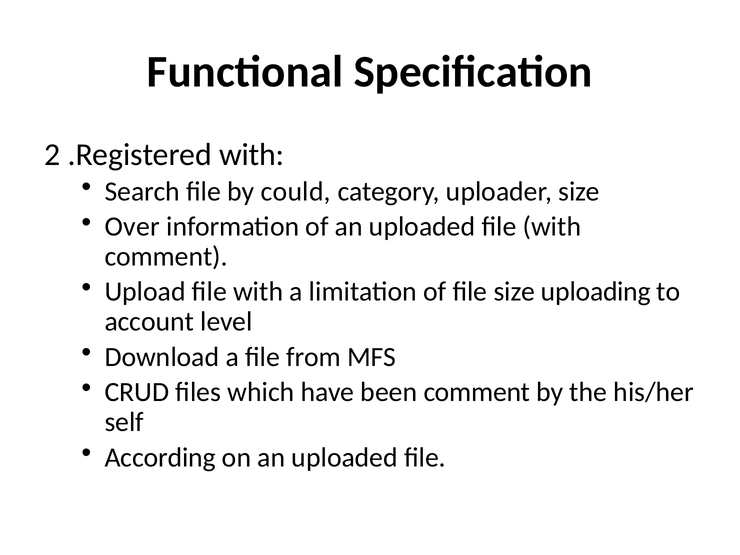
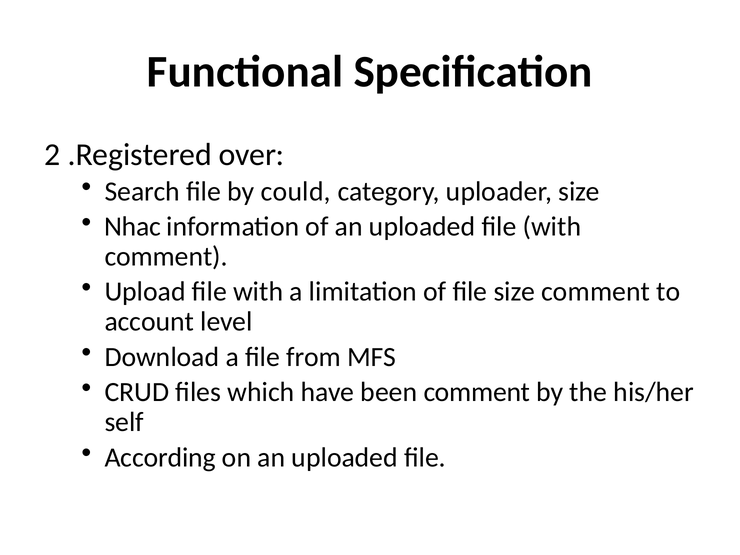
.Registered with: with -> over
Over: Over -> Nhac
size uploading: uploading -> comment
